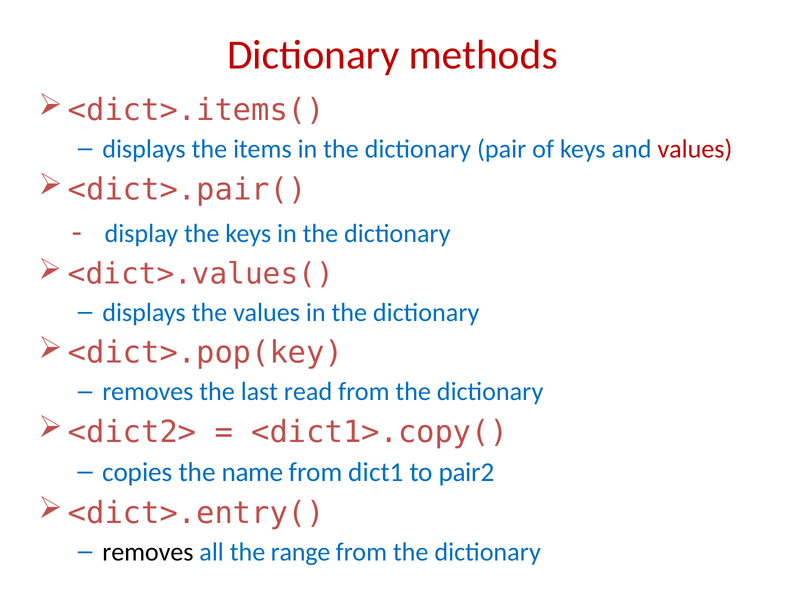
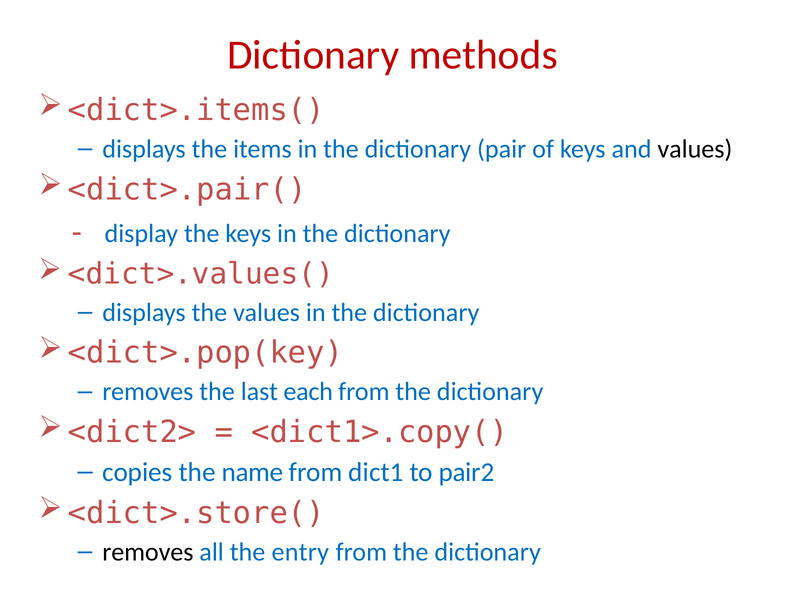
values at (695, 149) colour: red -> black
read: read -> each
<dict>.entry(: <dict>.entry( -> <dict>.store(
range: range -> entry
